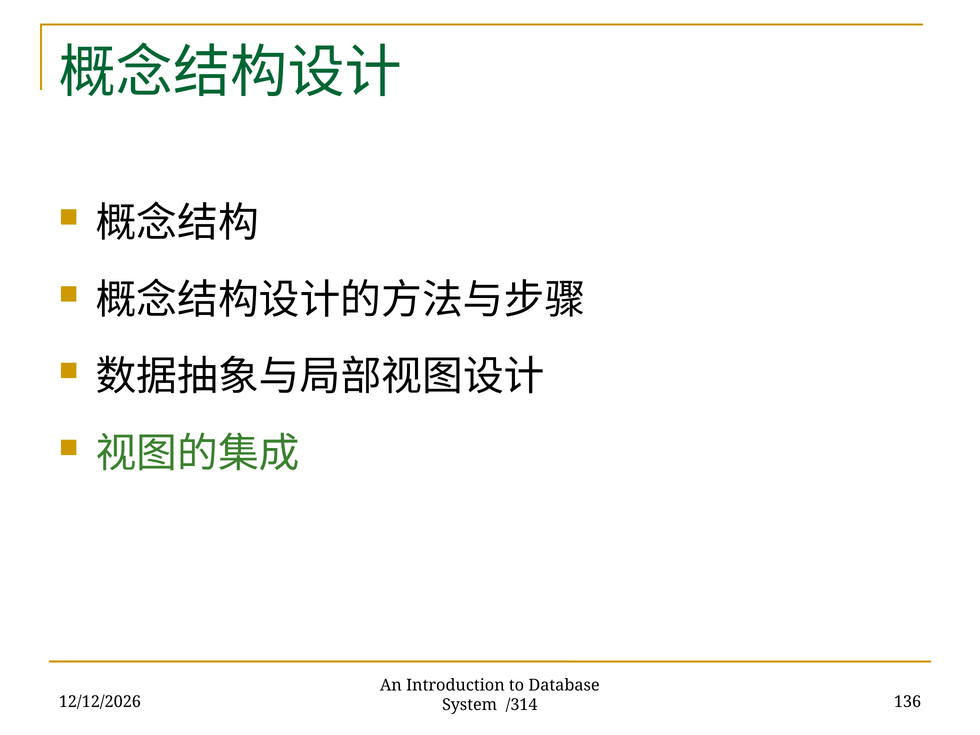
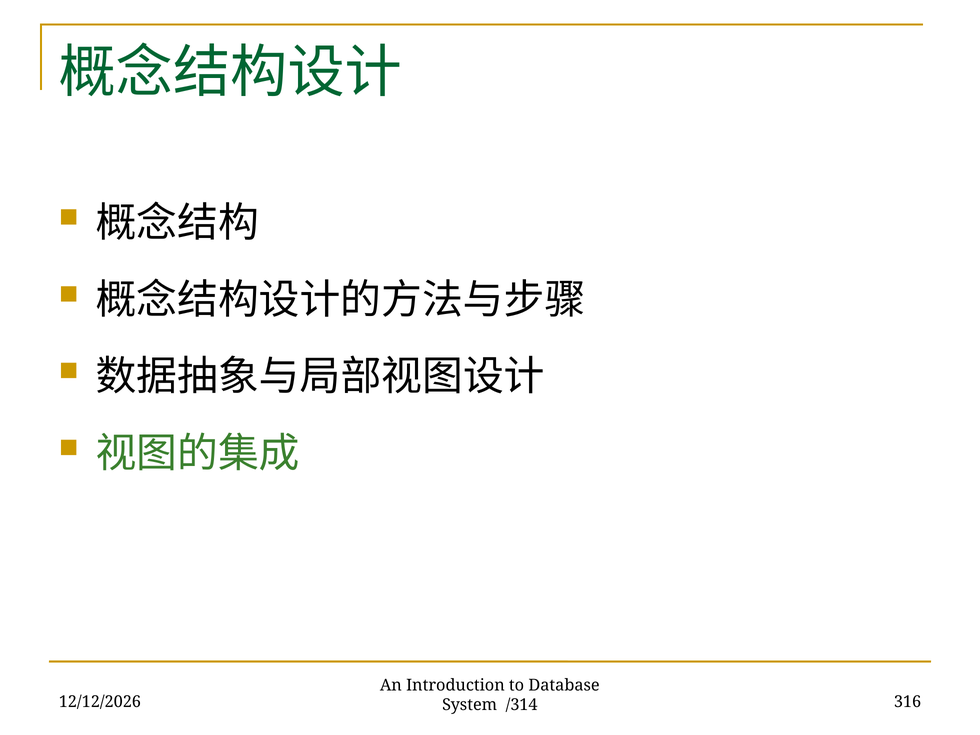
136: 136 -> 316
